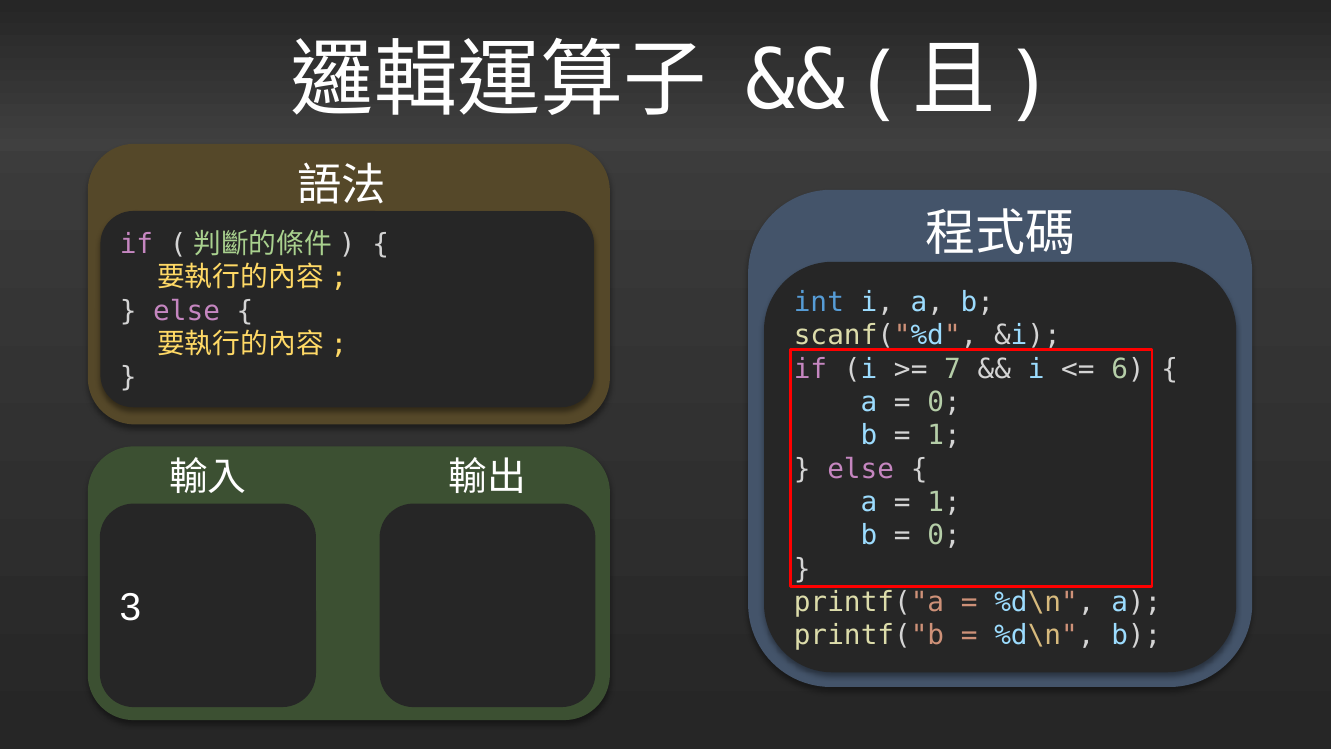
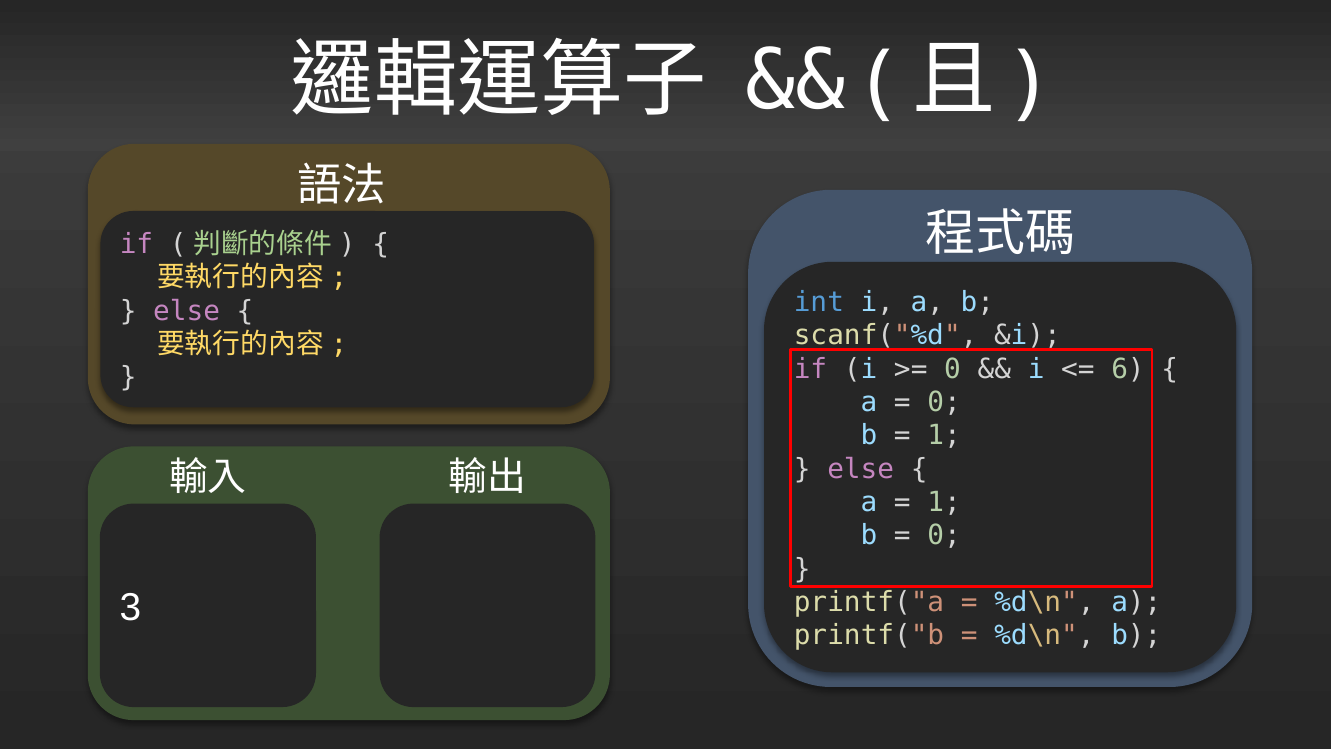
7 at (953, 369): 7 -> 0
